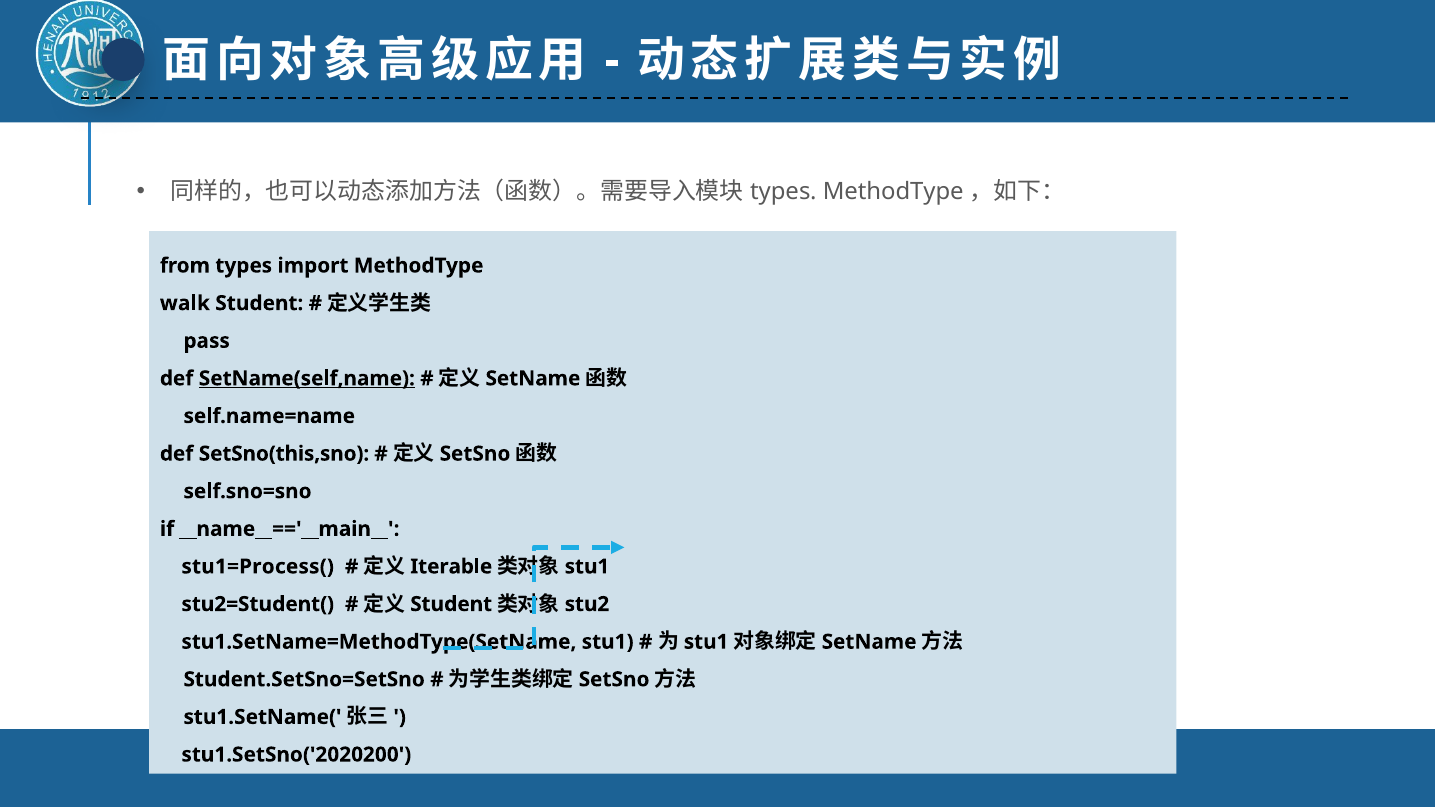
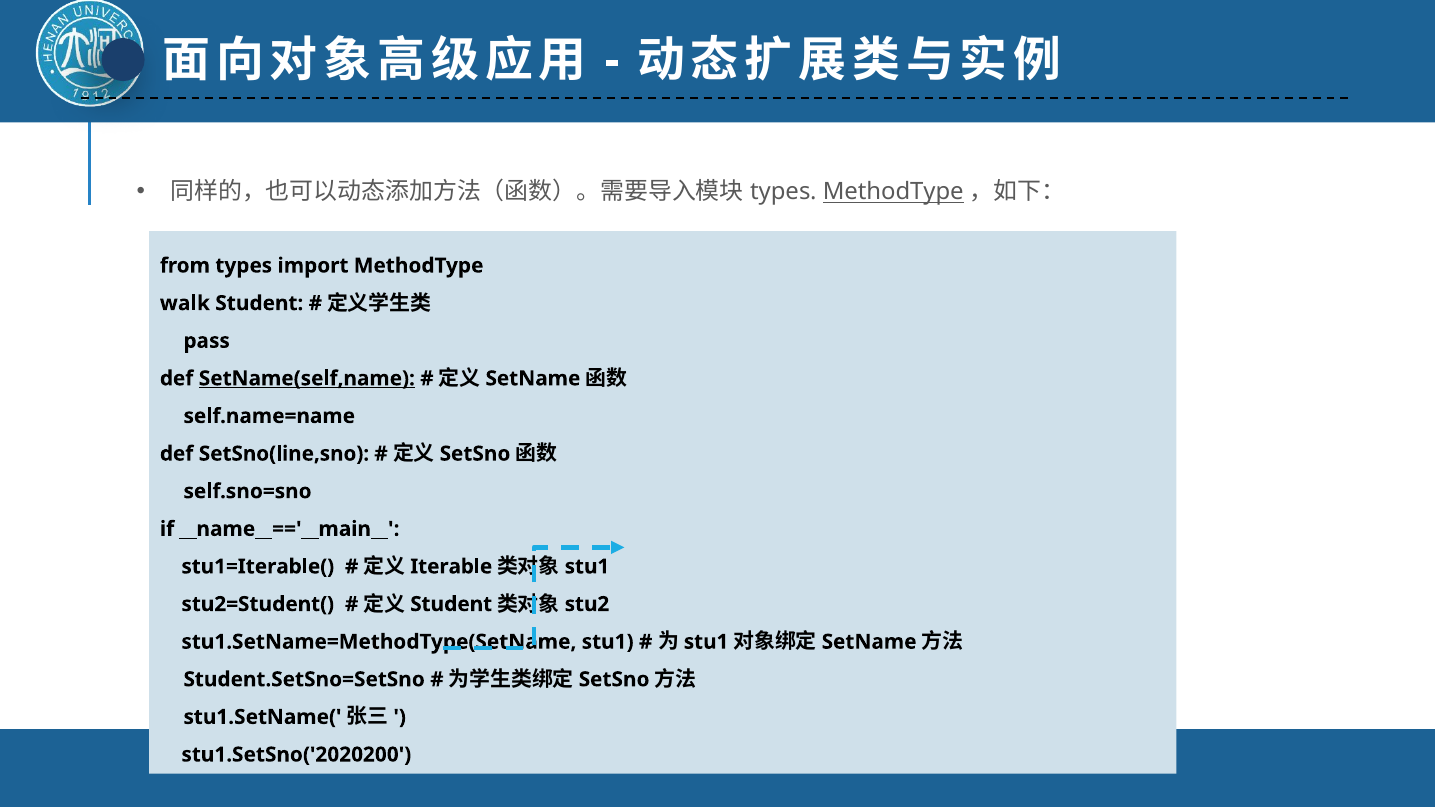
MethodType at (893, 192) underline: none -> present
SetSno(this,sno: SetSno(this,sno -> SetSno(line,sno
stu1=Process(: stu1=Process( -> stu1=Iterable(
